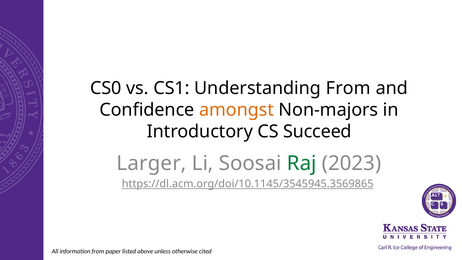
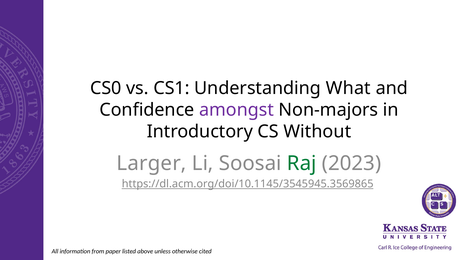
Understanding From: From -> What
amongst colour: orange -> purple
Succeed: Succeed -> Without
